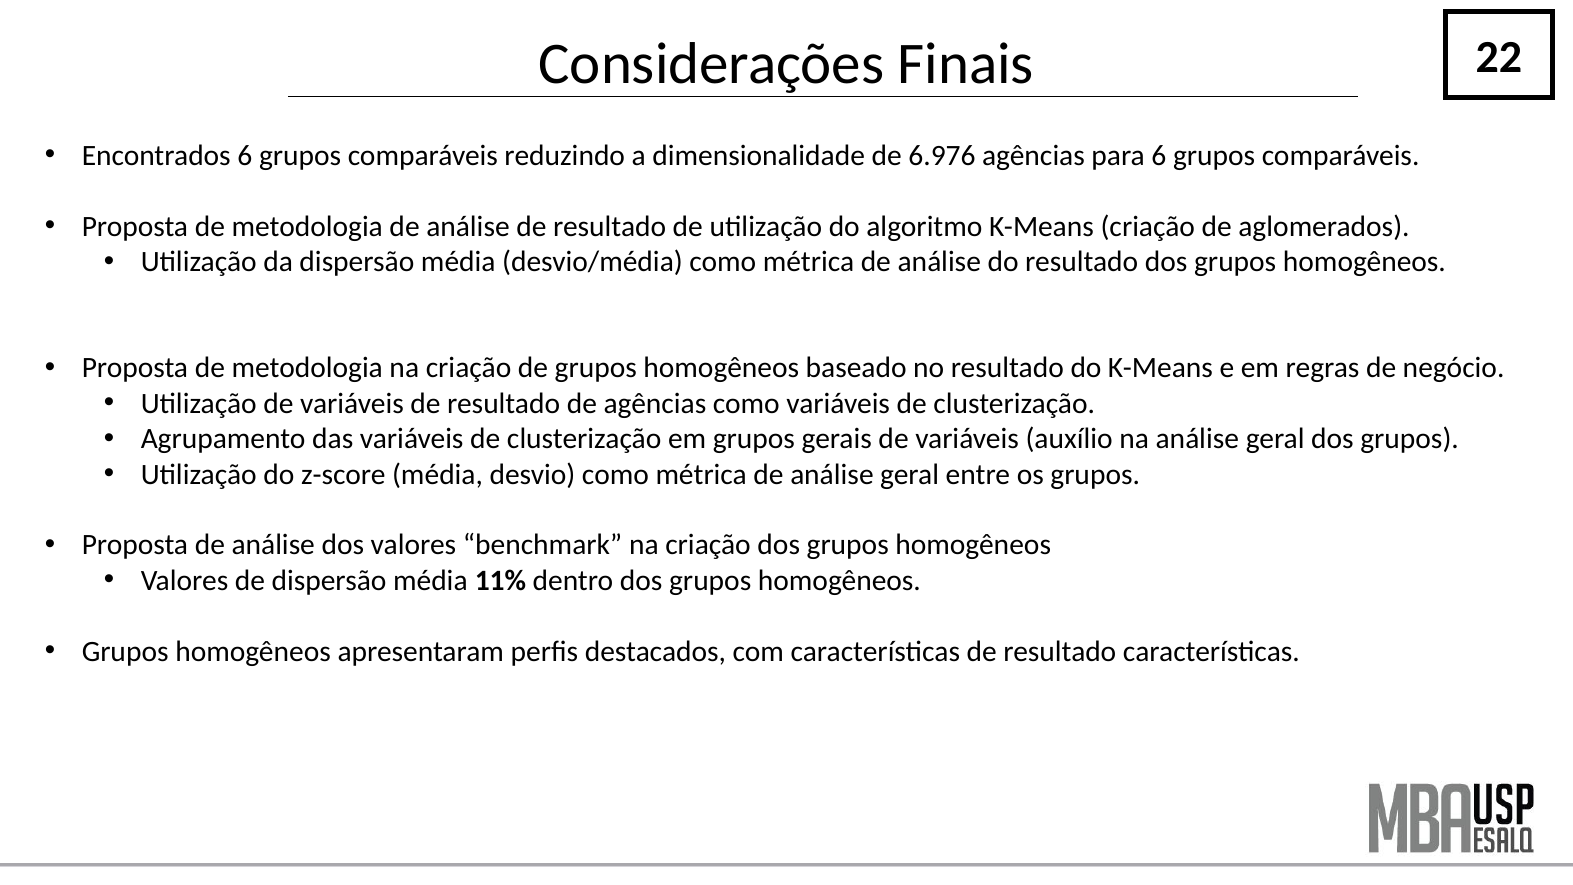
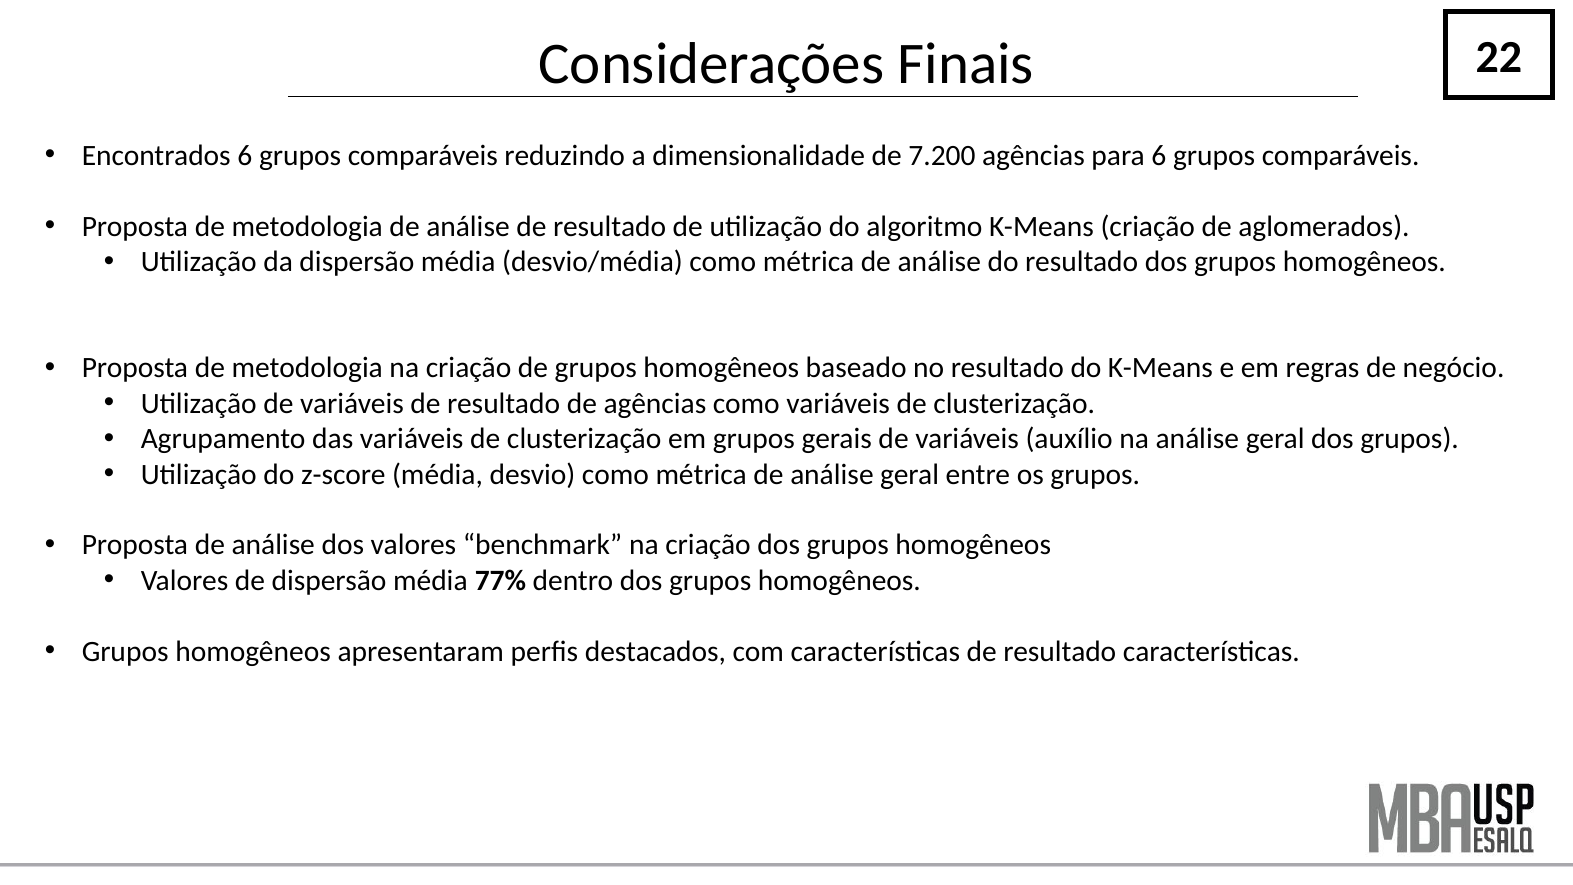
6.976: 6.976 -> 7.200
11%: 11% -> 77%
